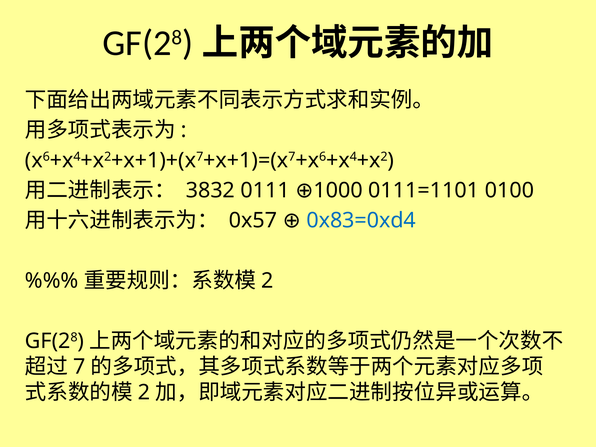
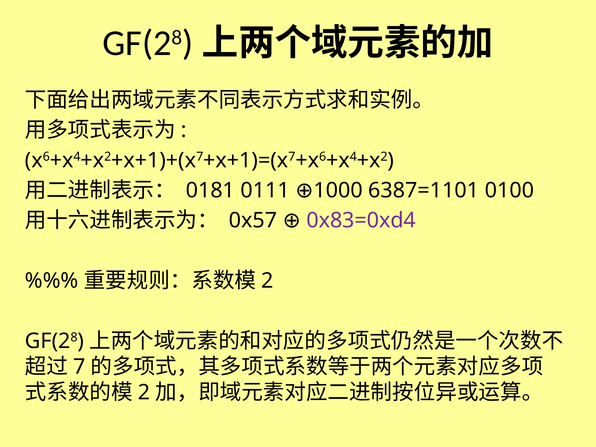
3832: 3832 -> 0181
0111=1101: 0111=1101 -> 6387=1101
0x83=0xd4 colour: blue -> purple
